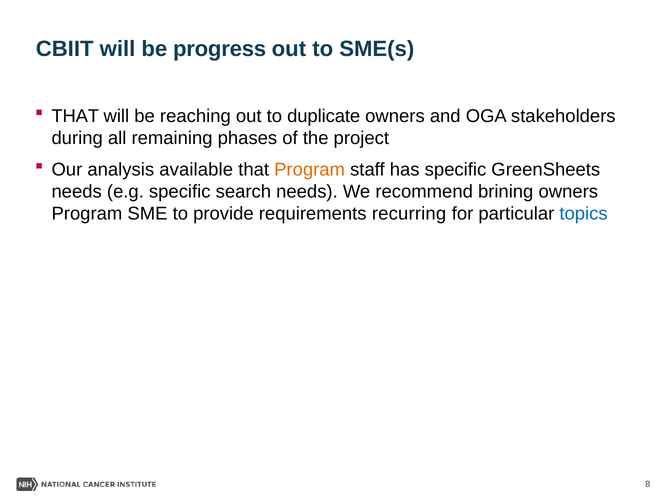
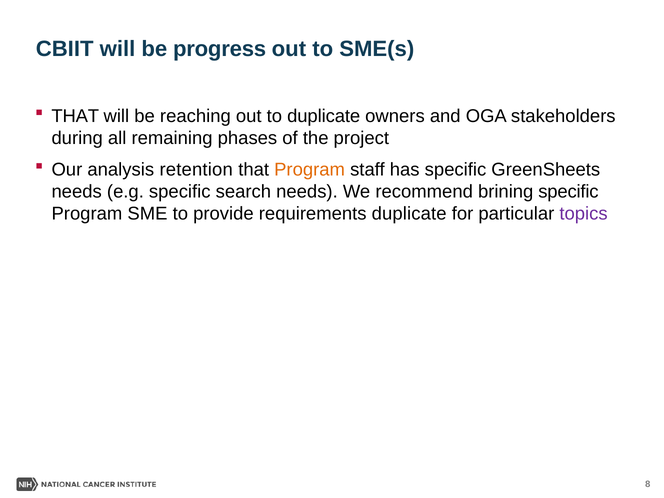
available: available -> retention
brining owners: owners -> specific
requirements recurring: recurring -> duplicate
topics colour: blue -> purple
